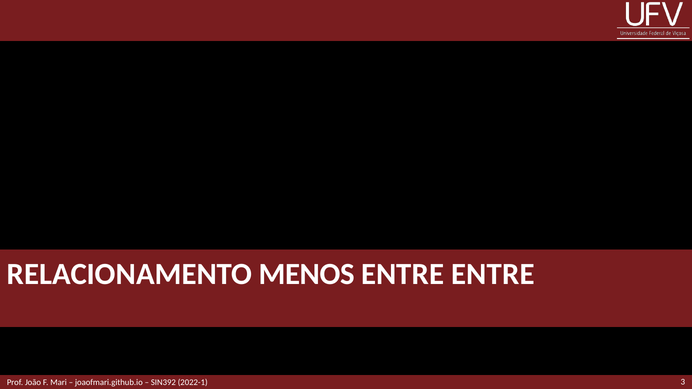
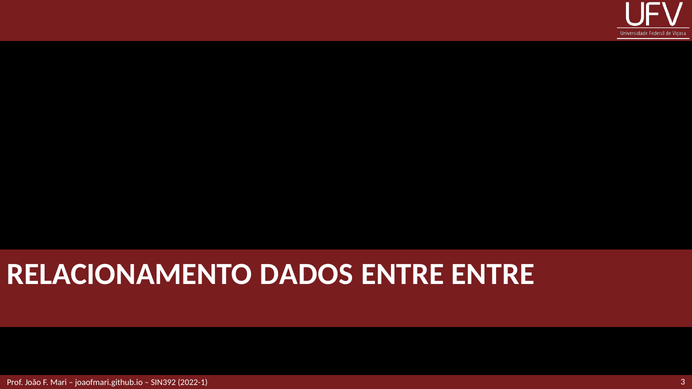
MENOS: MENOS -> DADOS
